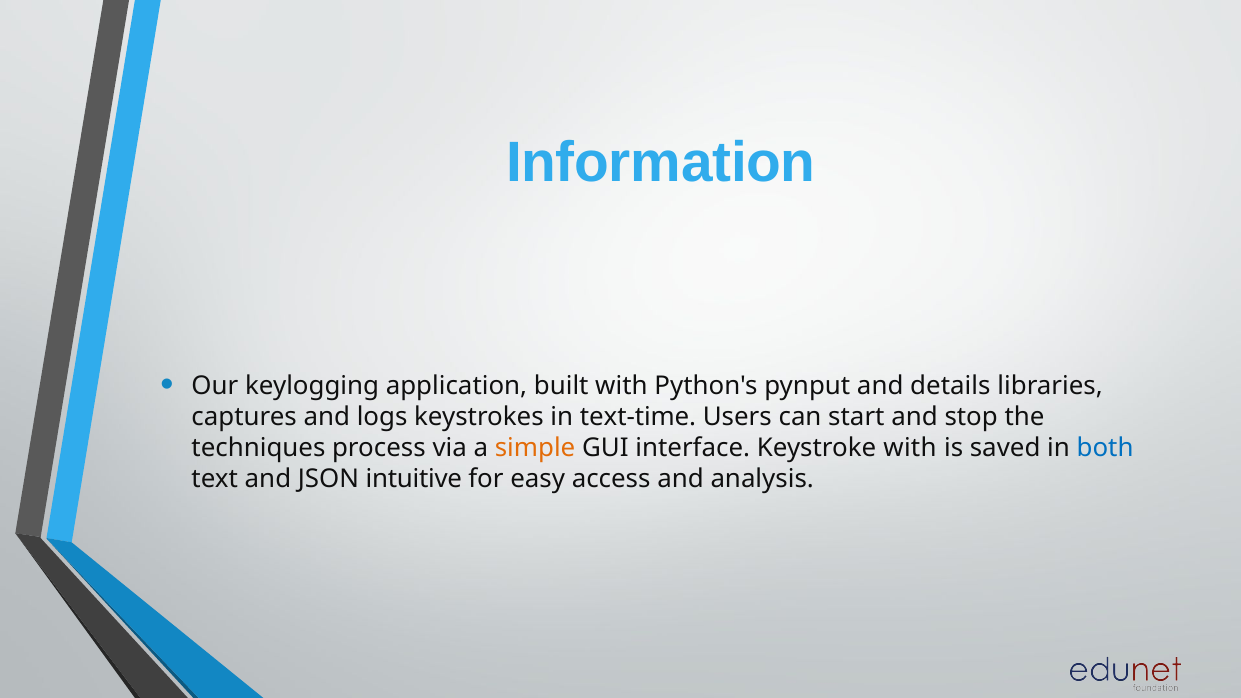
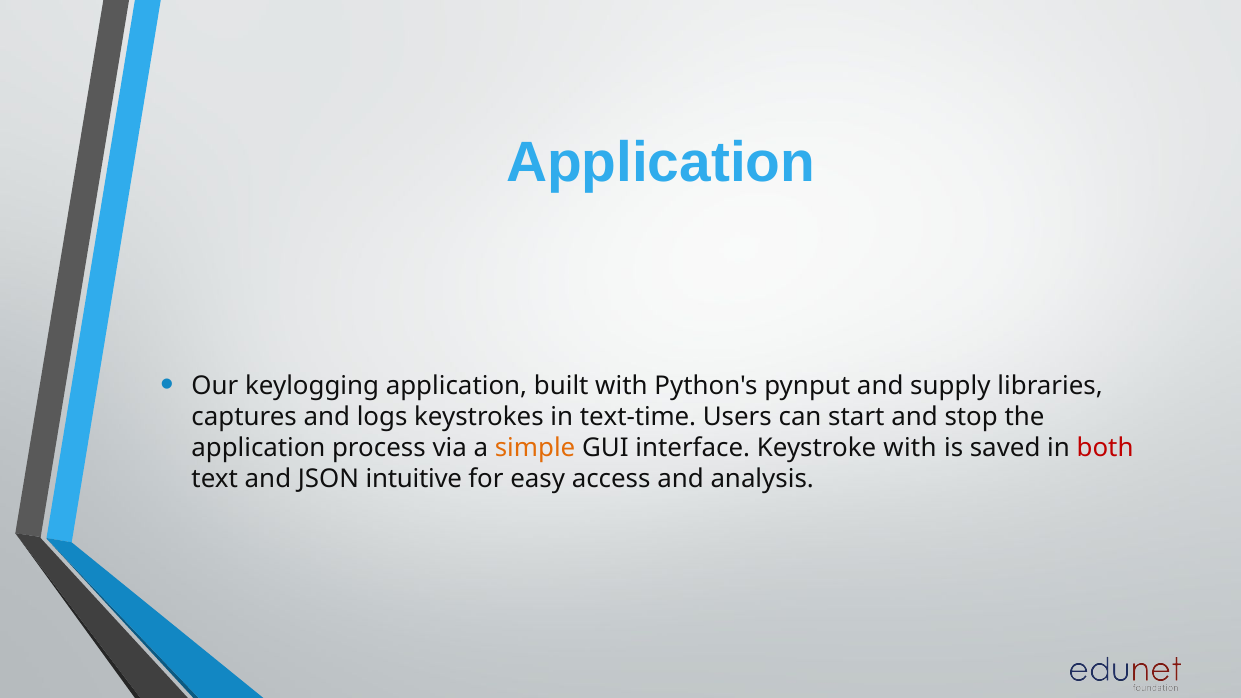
Information at (661, 163): Information -> Application
details: details -> supply
techniques at (258, 448): techniques -> application
both colour: blue -> red
